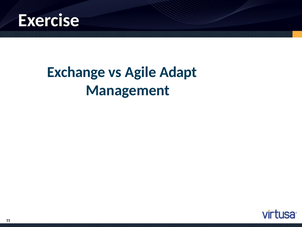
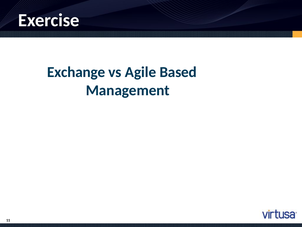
Adapt: Adapt -> Based
